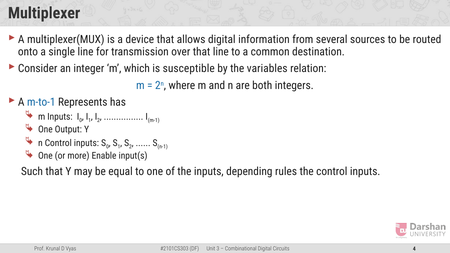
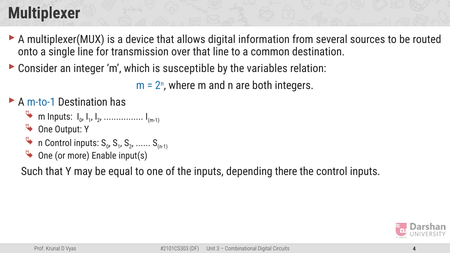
m-to-1 Represents: Represents -> Destination
rules: rules -> there
